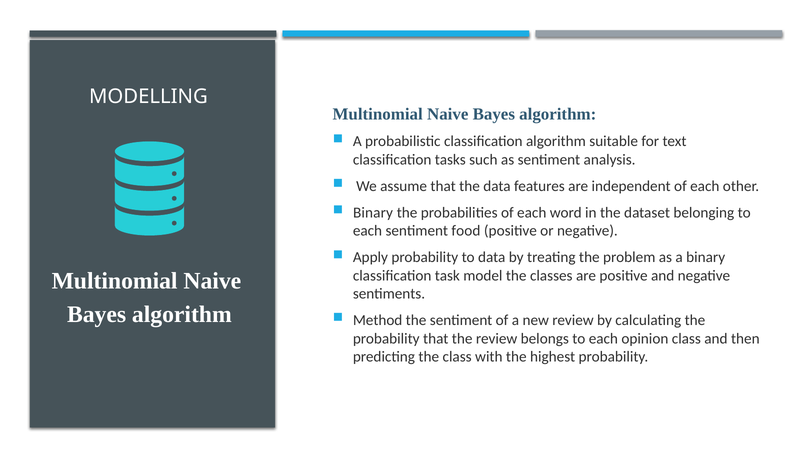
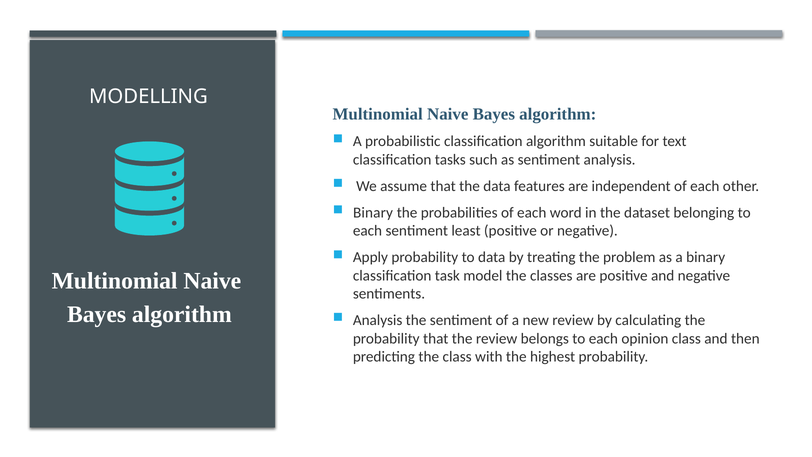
food: food -> least
Method at (378, 320): Method -> Analysis
